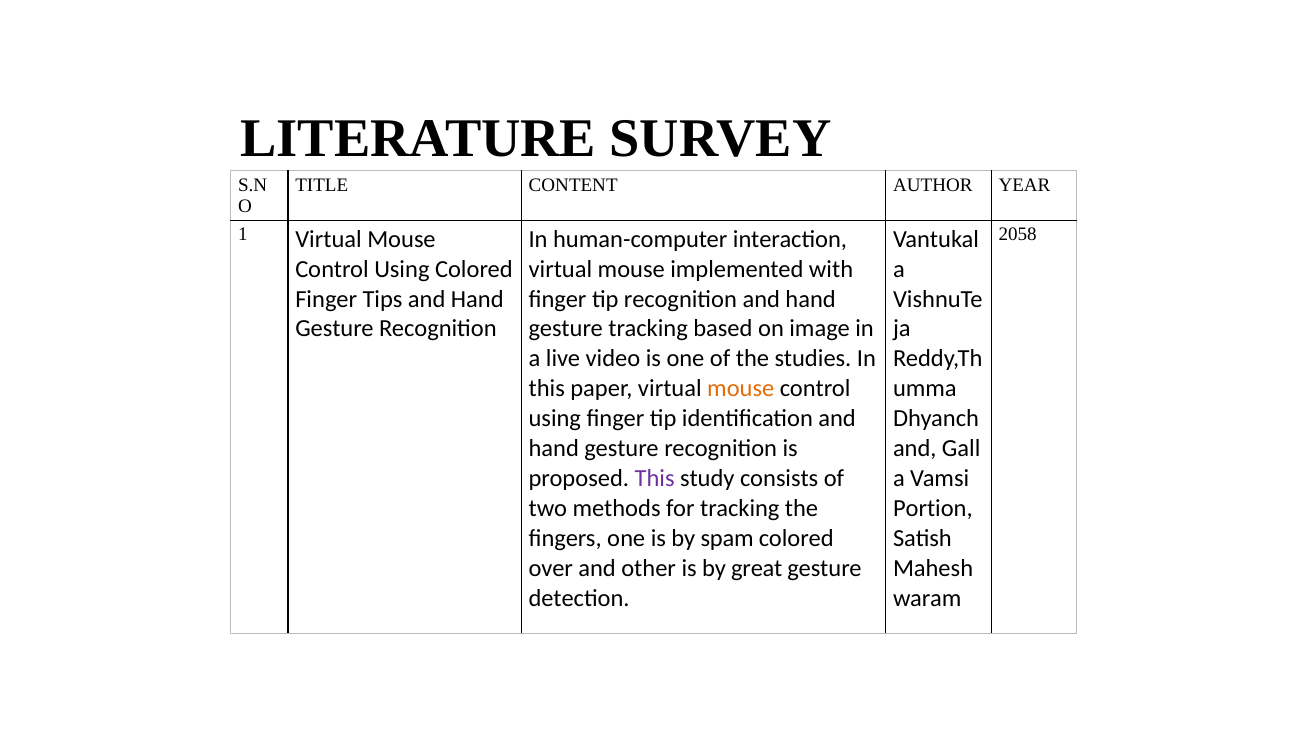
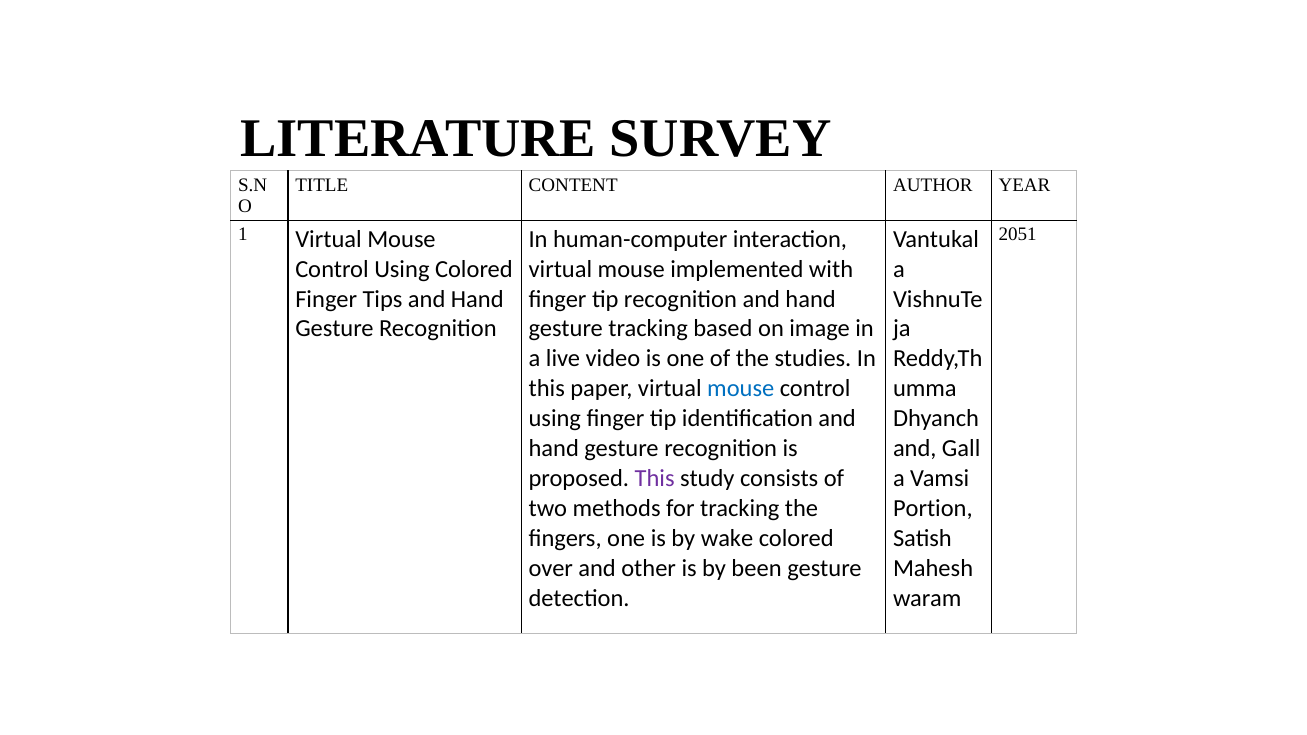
2058: 2058 -> 2051
mouse at (741, 389) colour: orange -> blue
spam: spam -> wake
great: great -> been
